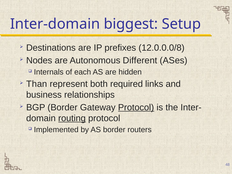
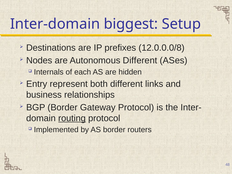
Than: Than -> Entry
both required: required -> different
Protocol at (136, 107) underline: present -> none
